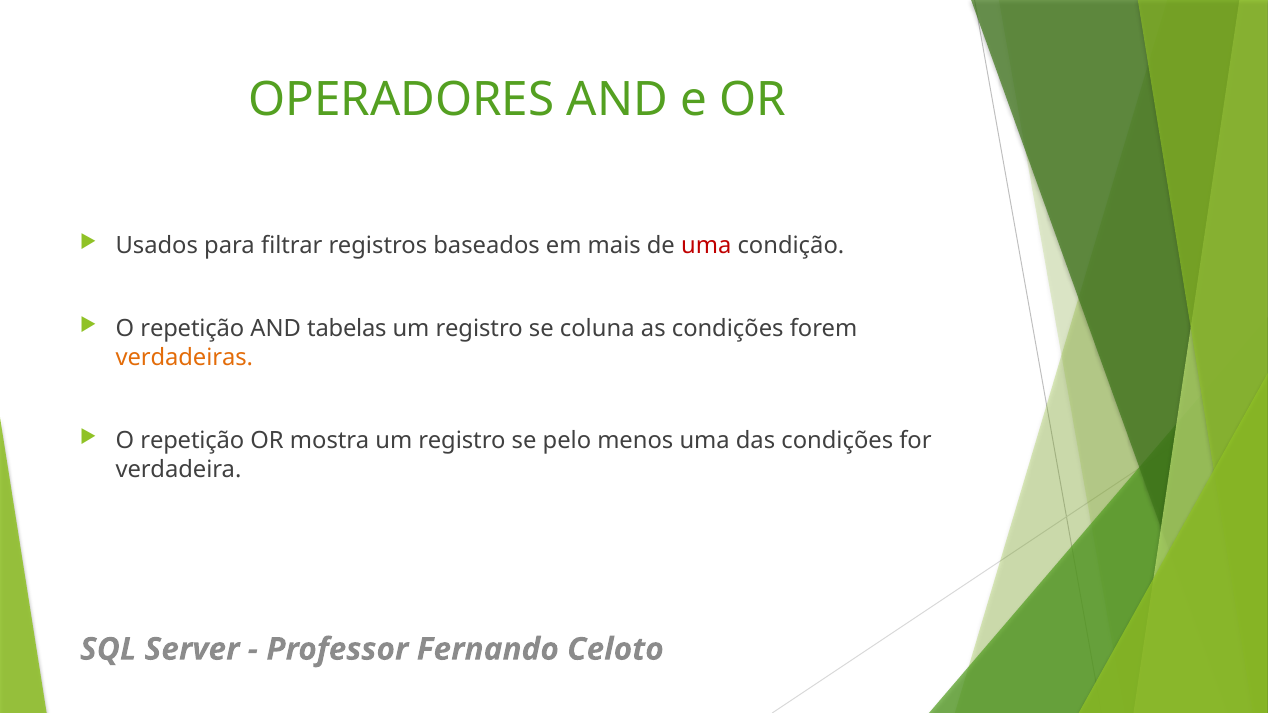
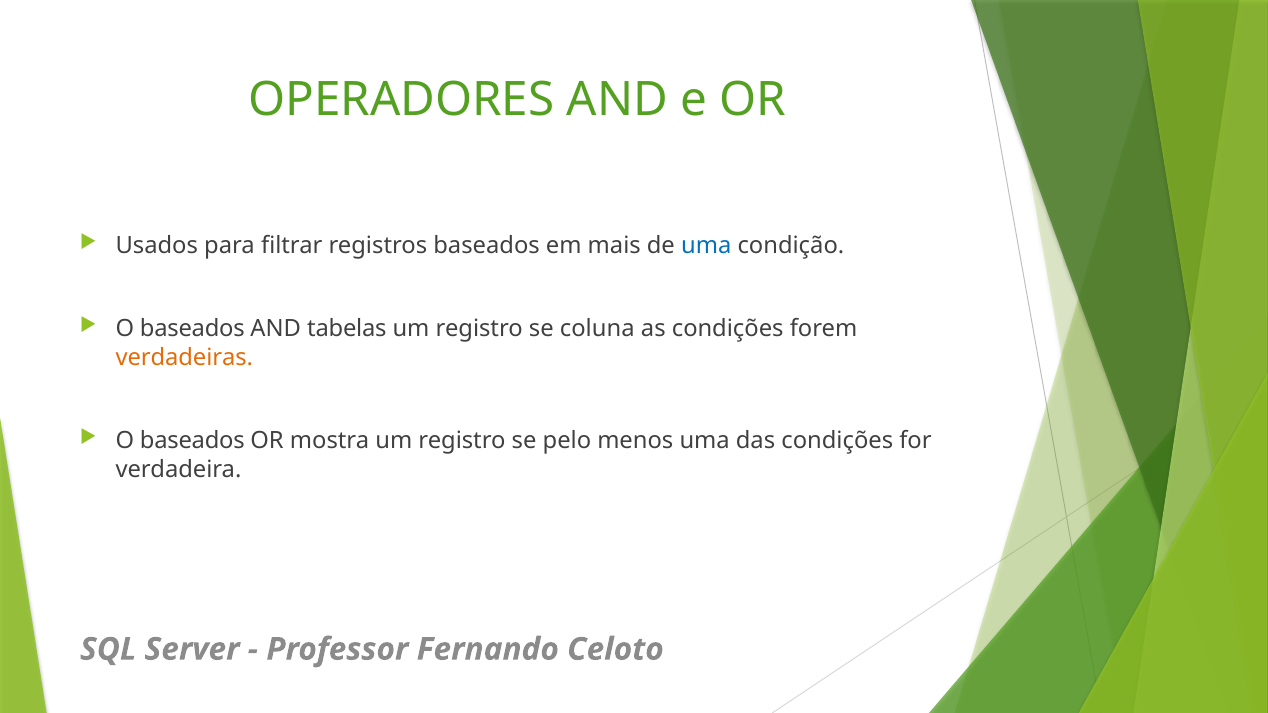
uma at (706, 245) colour: red -> blue
repetição at (192, 329): repetição -> baseados
repetição at (192, 441): repetição -> baseados
